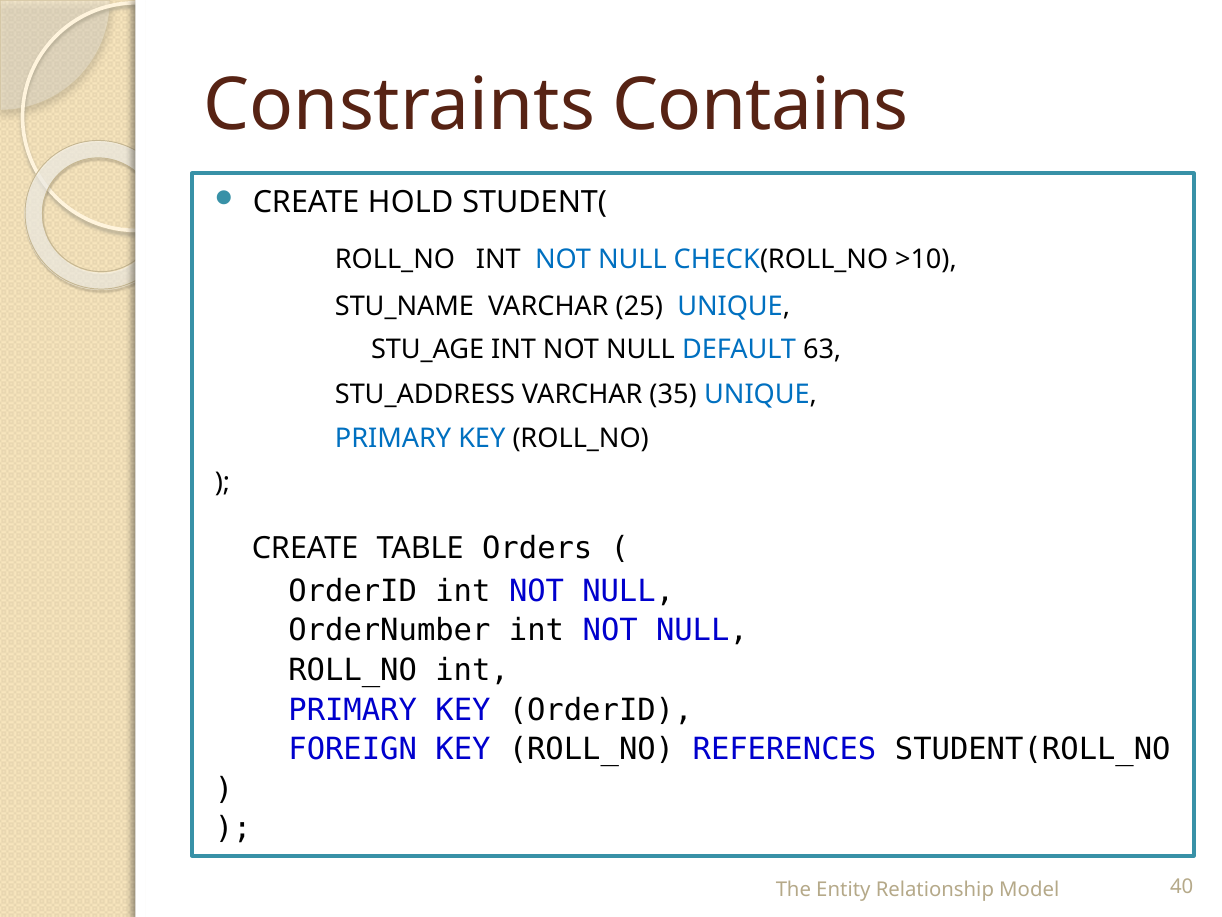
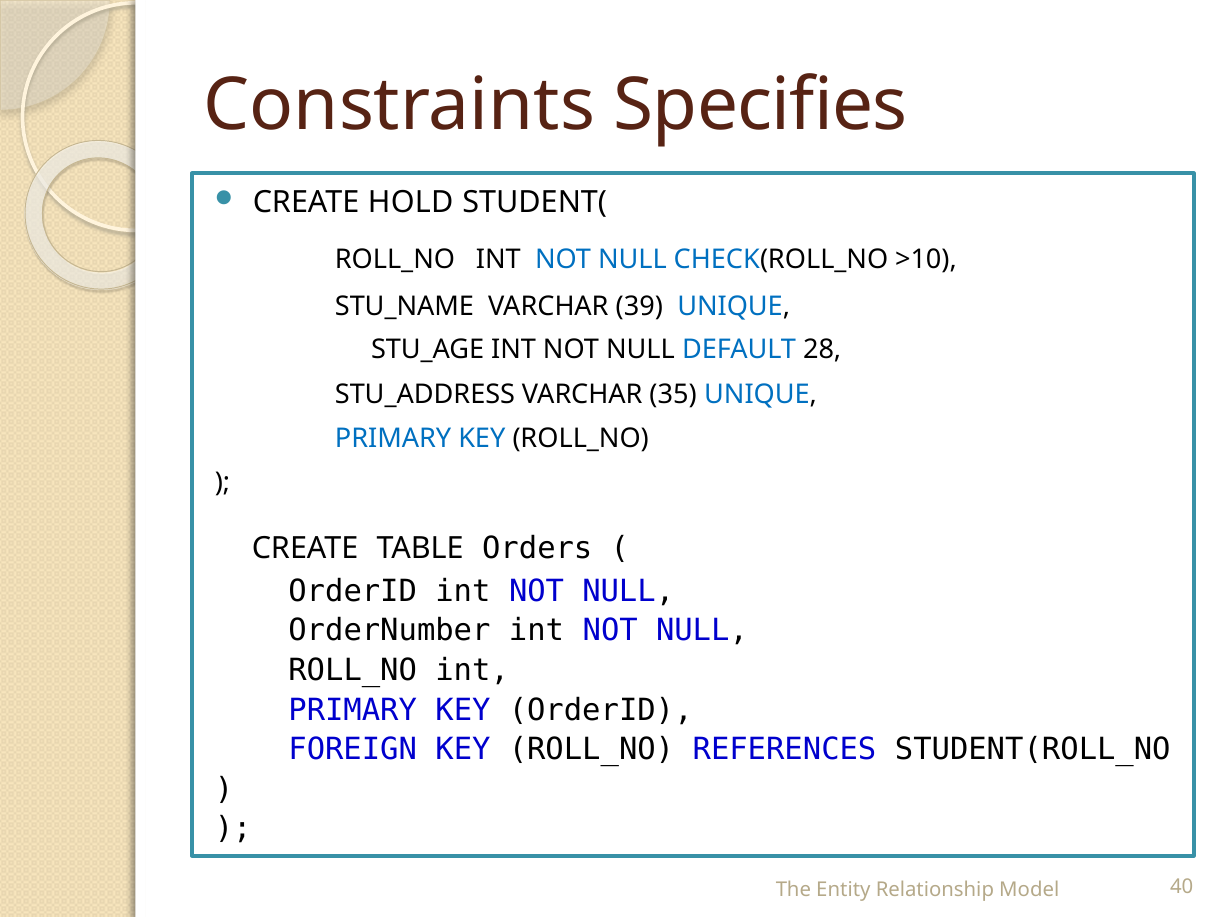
Contains: Contains -> Specifies
25: 25 -> 39
63: 63 -> 28
